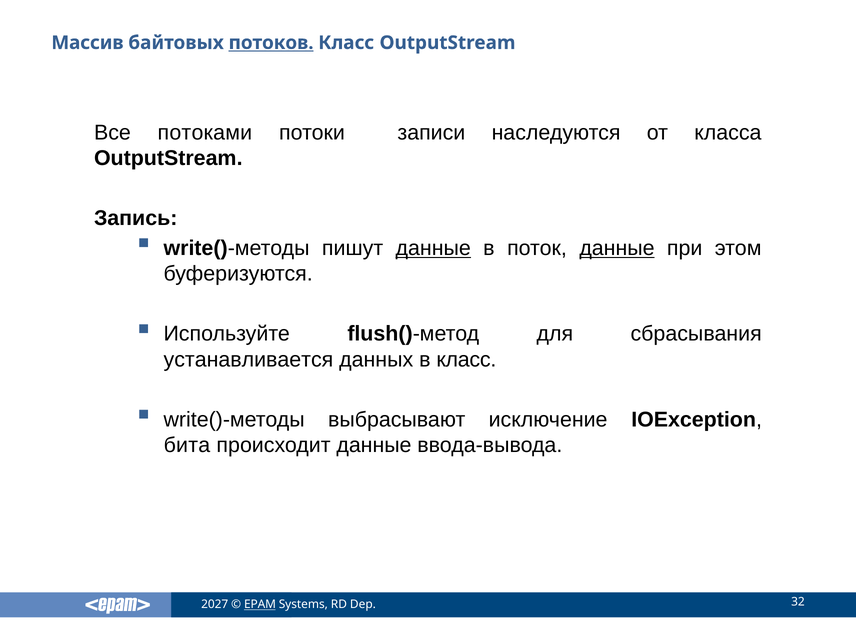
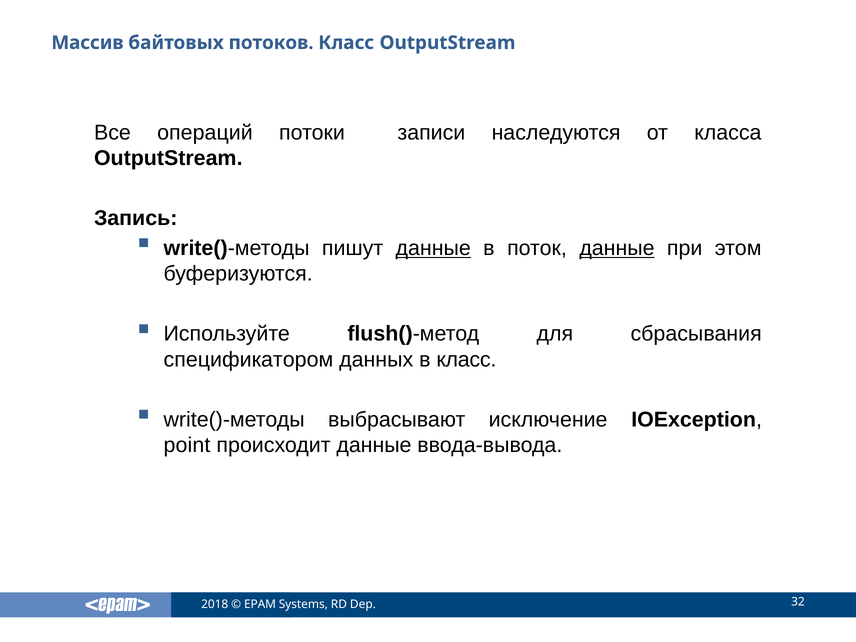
потоков underline: present -> none
потоками: потоками -> операций
устанавливается: устанавливается -> спецификатором
бита: бита -> point
2027: 2027 -> 2018
EPAM underline: present -> none
